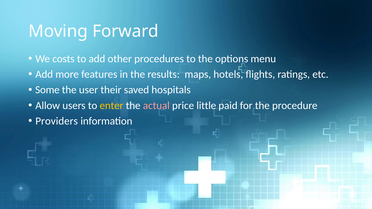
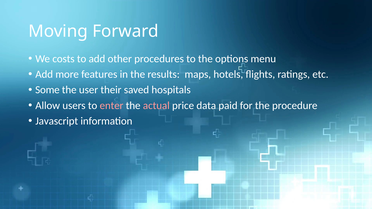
enter colour: yellow -> pink
little: little -> data
Providers: Providers -> Javascript
